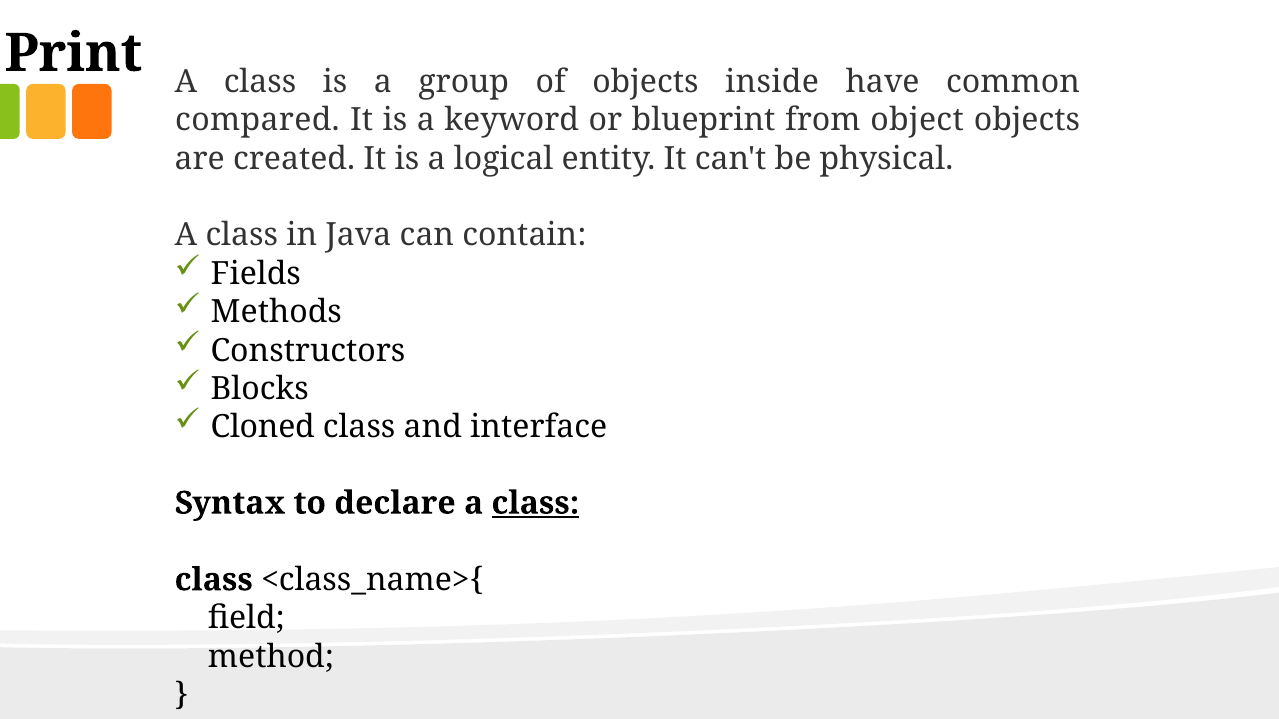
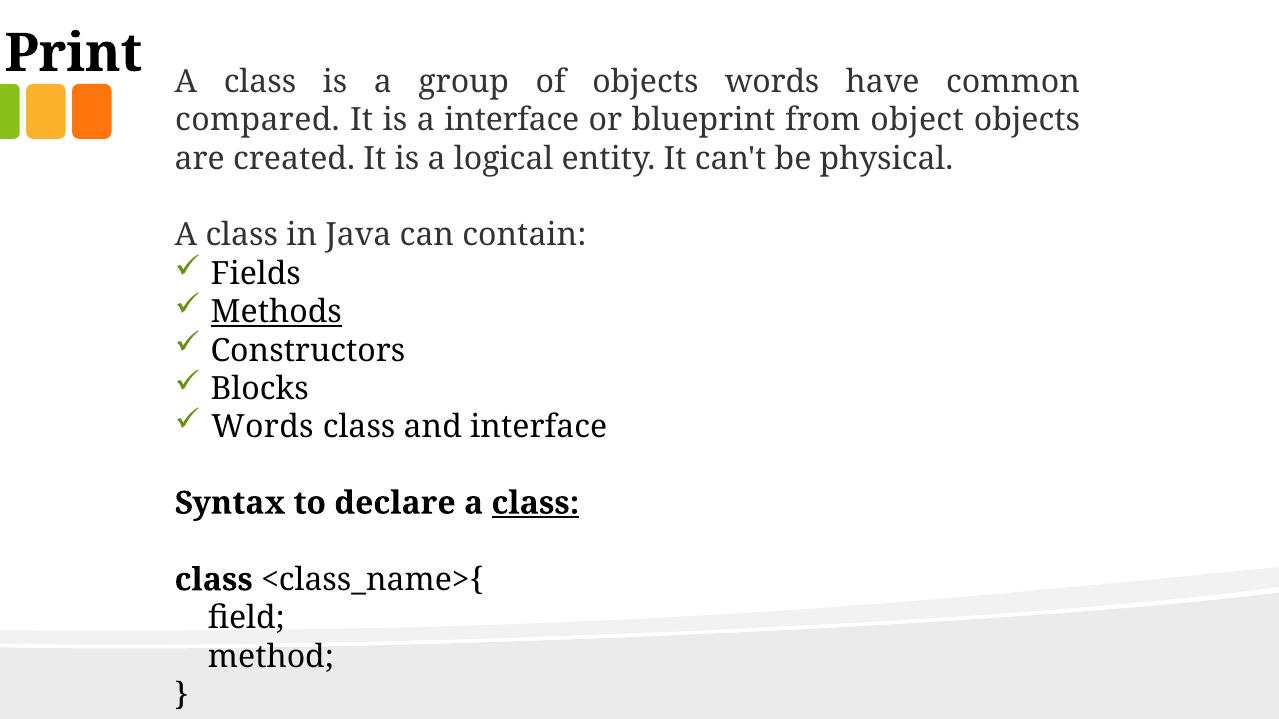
objects inside: inside -> words
a keyword: keyword -> interface
Methods underline: none -> present
Cloned at (263, 428): Cloned -> Words
